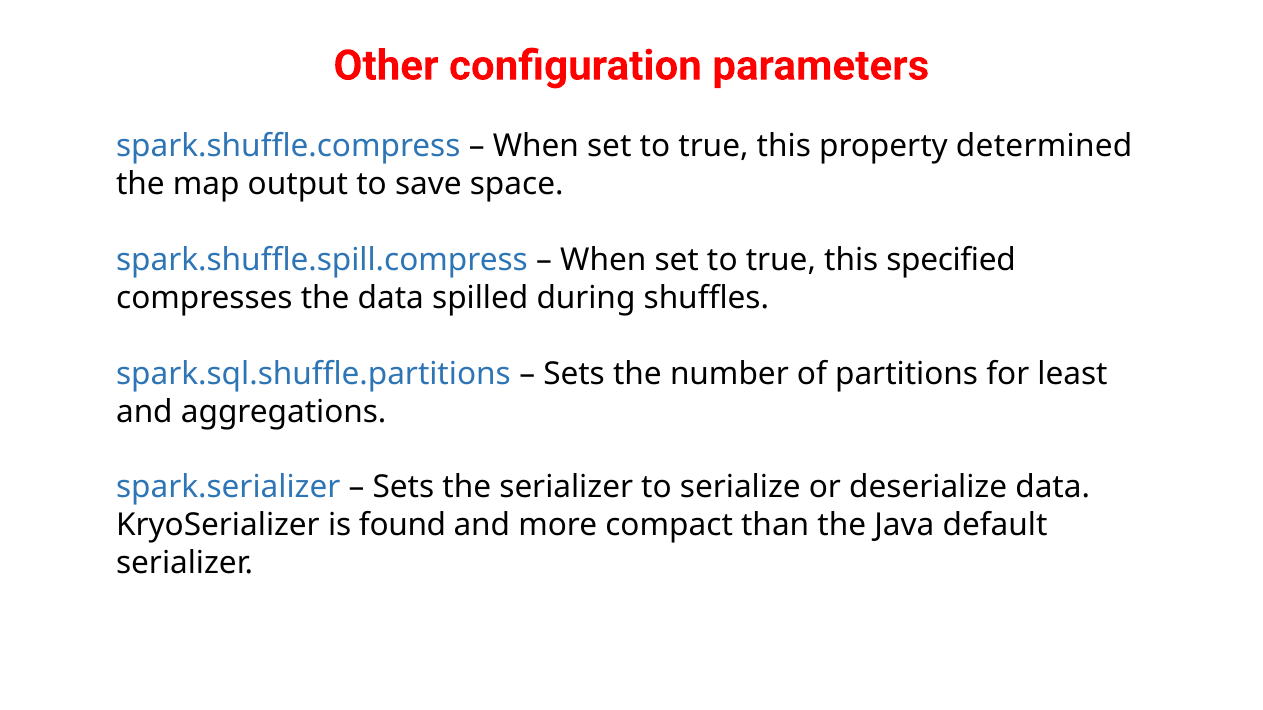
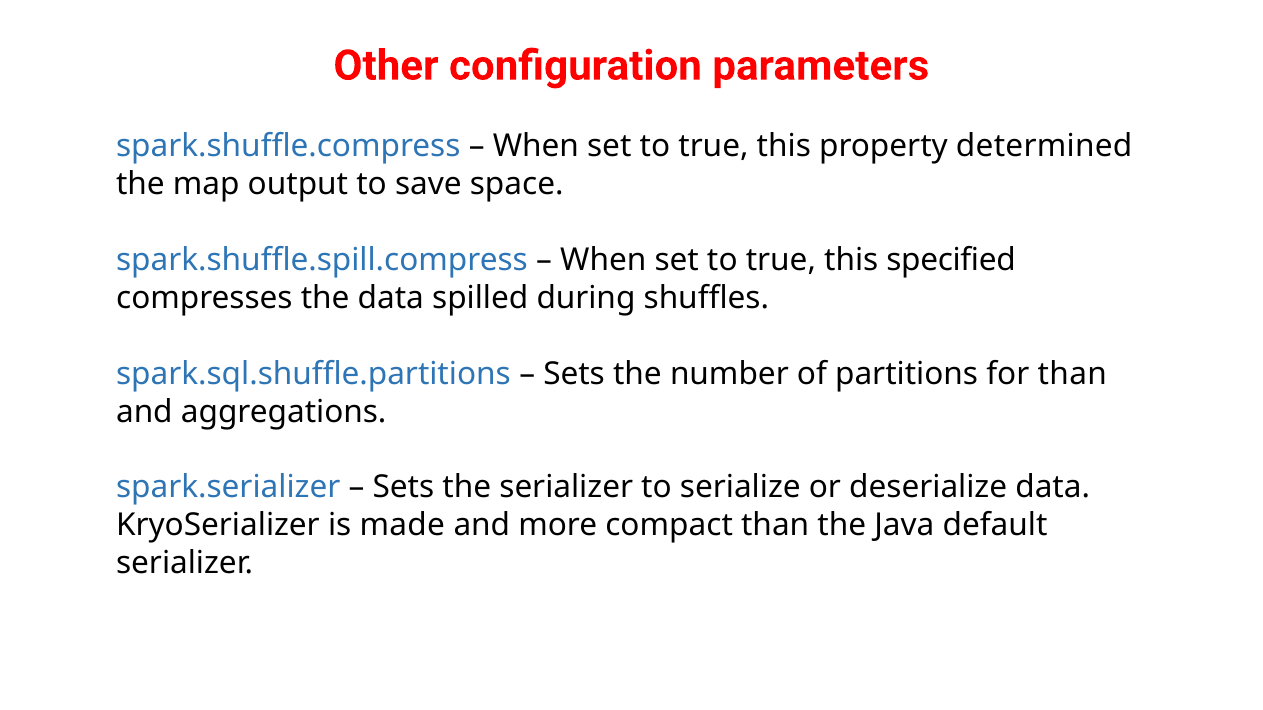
for least: least -> than
found: found -> made
